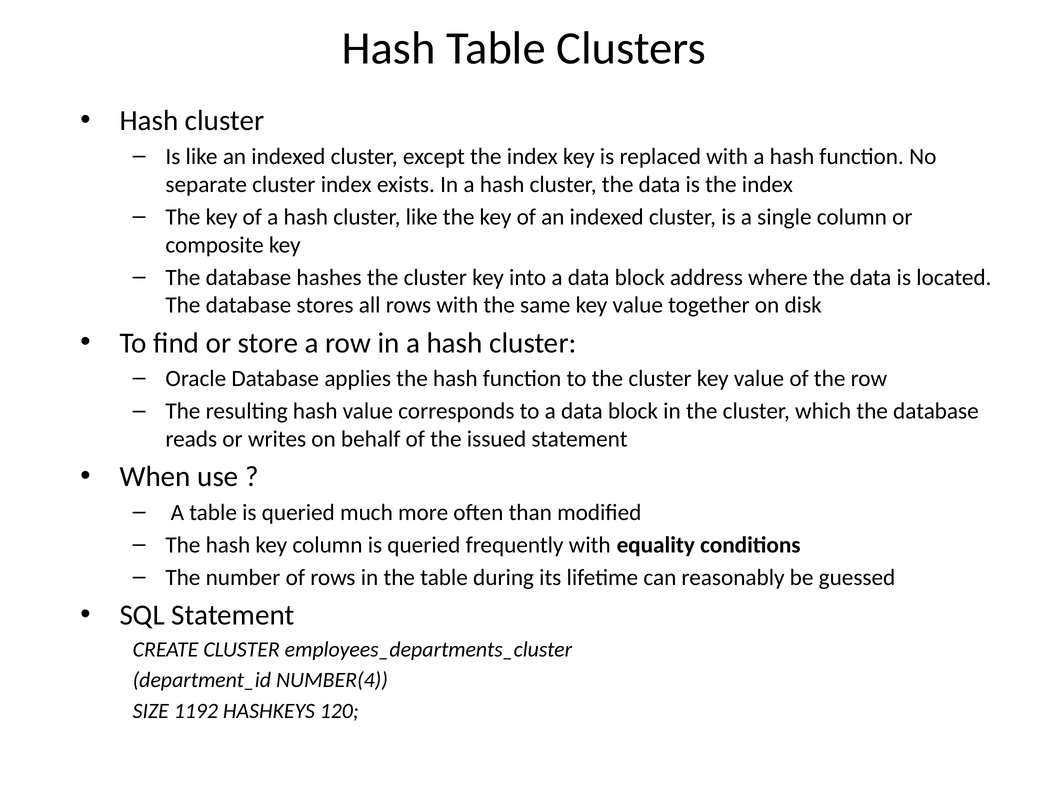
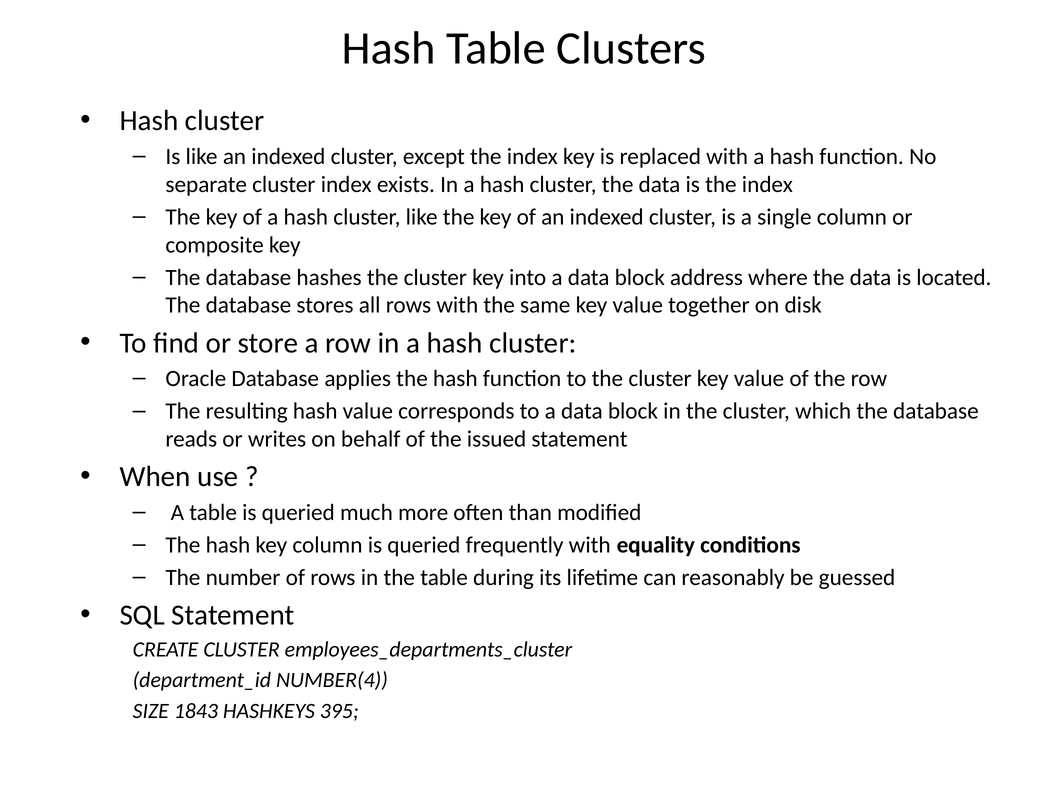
1192: 1192 -> 1843
120: 120 -> 395
